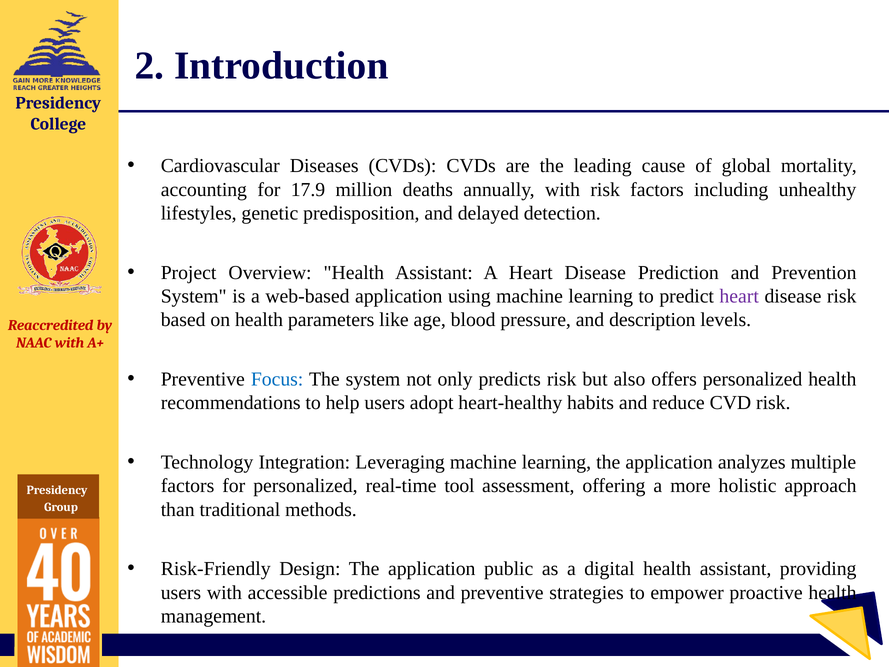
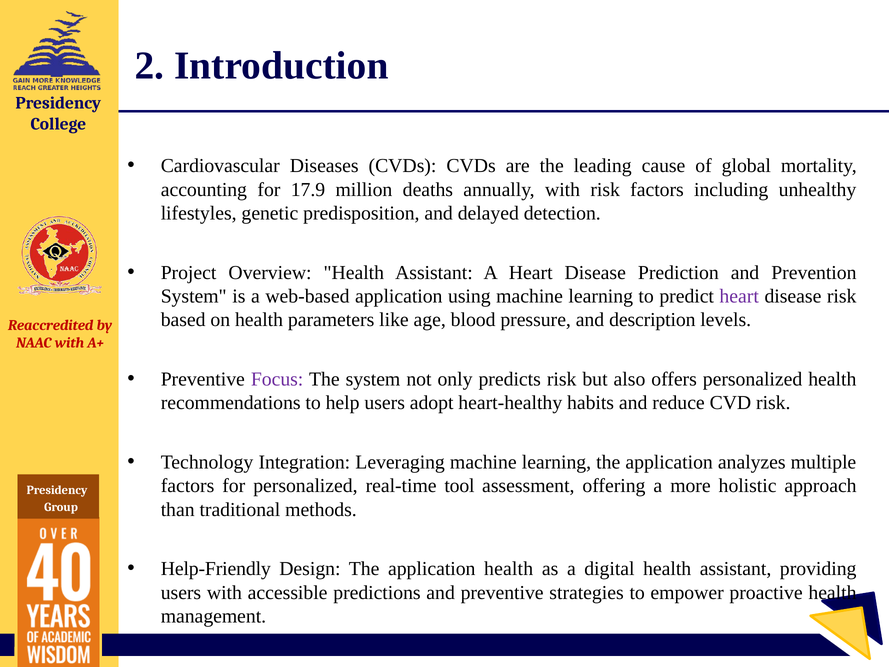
Focus colour: blue -> purple
Risk-Friendly: Risk-Friendly -> Help-Friendly
application public: public -> health
